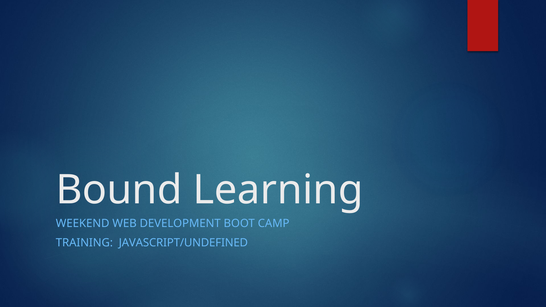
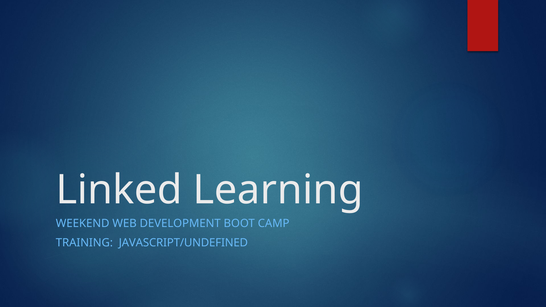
Bound: Bound -> Linked
